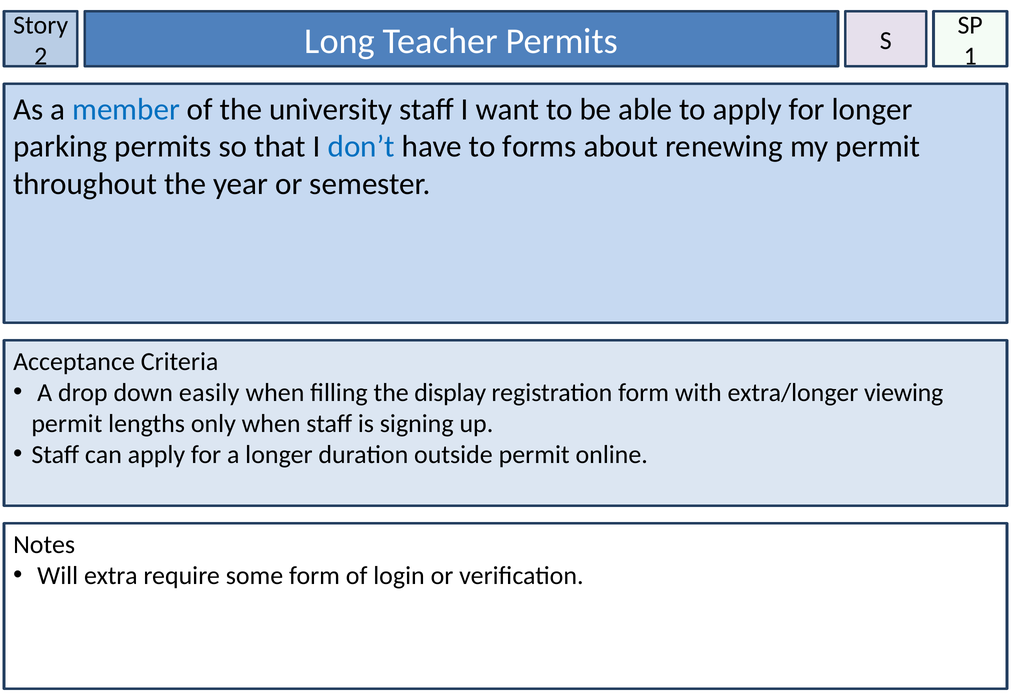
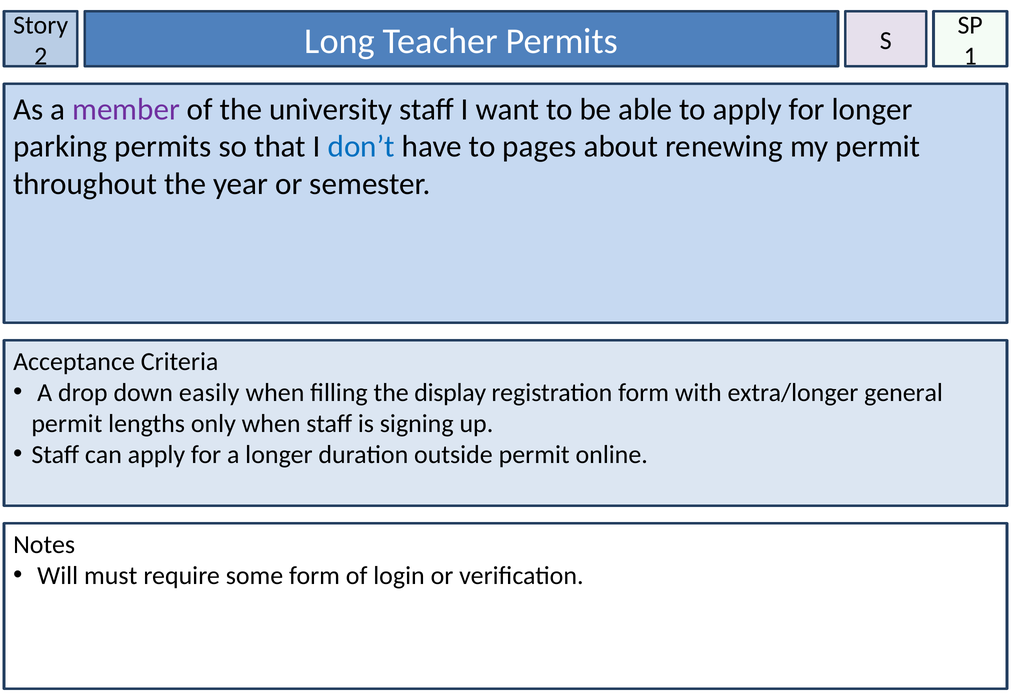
member colour: blue -> purple
forms: forms -> pages
viewing: viewing -> general
extra: extra -> must
